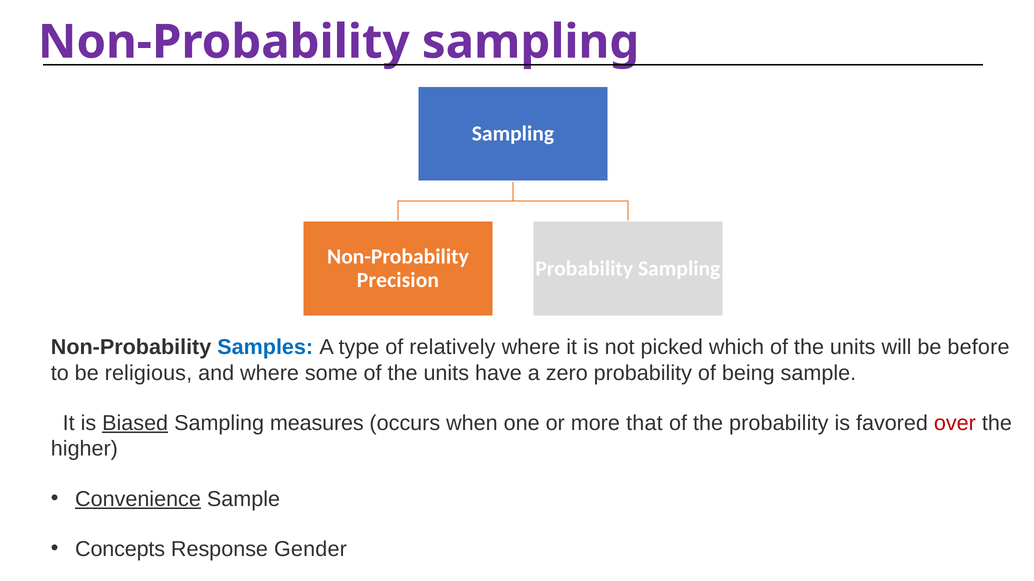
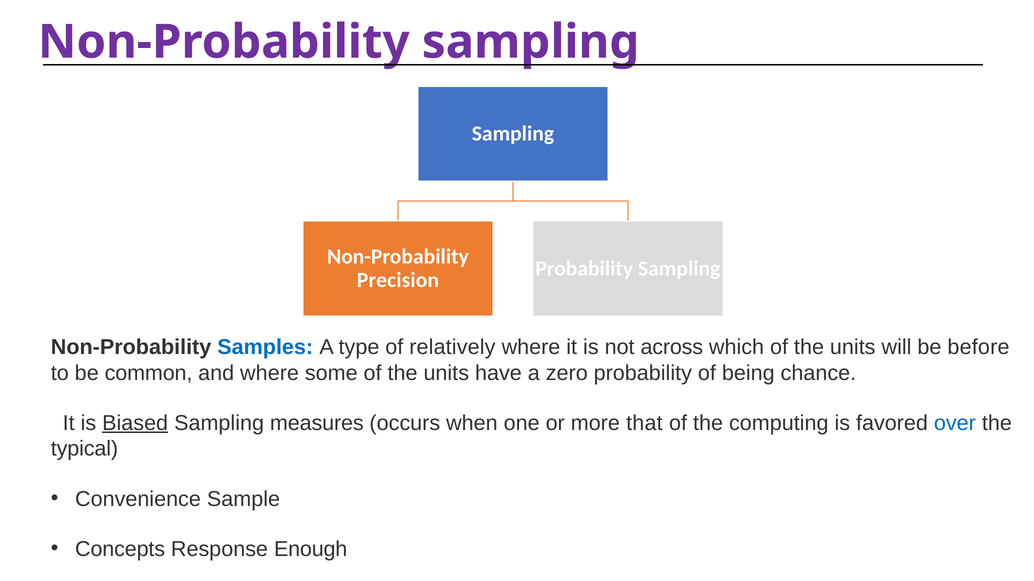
picked: picked -> across
religious: religious -> common
being sample: sample -> chance
the probability: probability -> computing
over colour: red -> blue
higher: higher -> typical
Convenience underline: present -> none
Gender: Gender -> Enough
